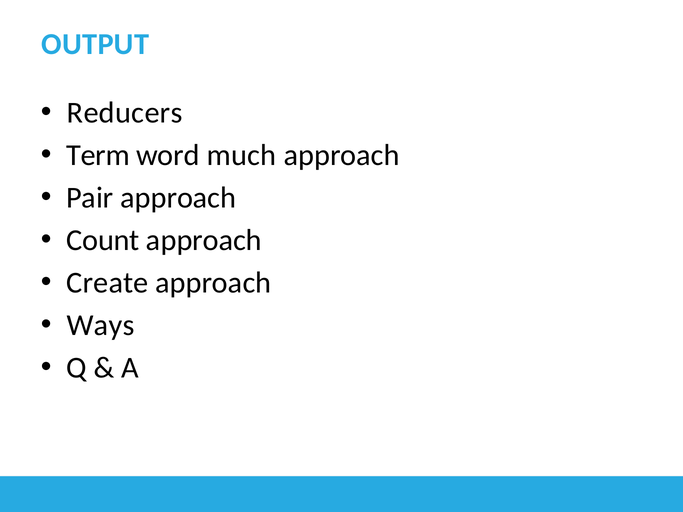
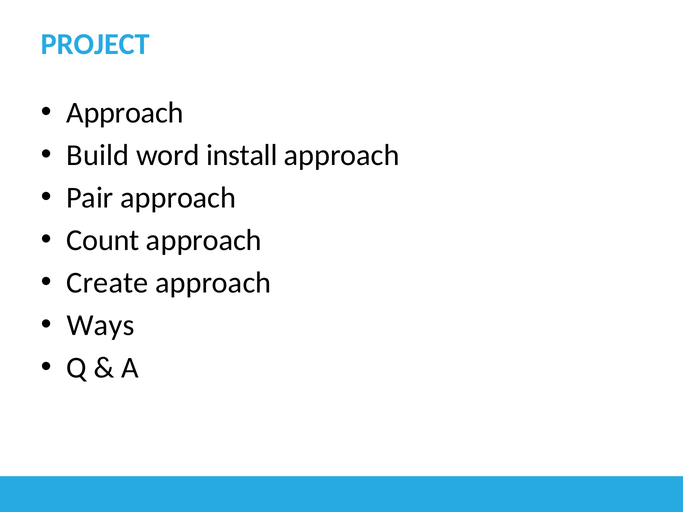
OUTPUT: OUTPUT -> PROJECT
Reducers at (125, 113): Reducers -> Approach
Term: Term -> Build
much: much -> install
